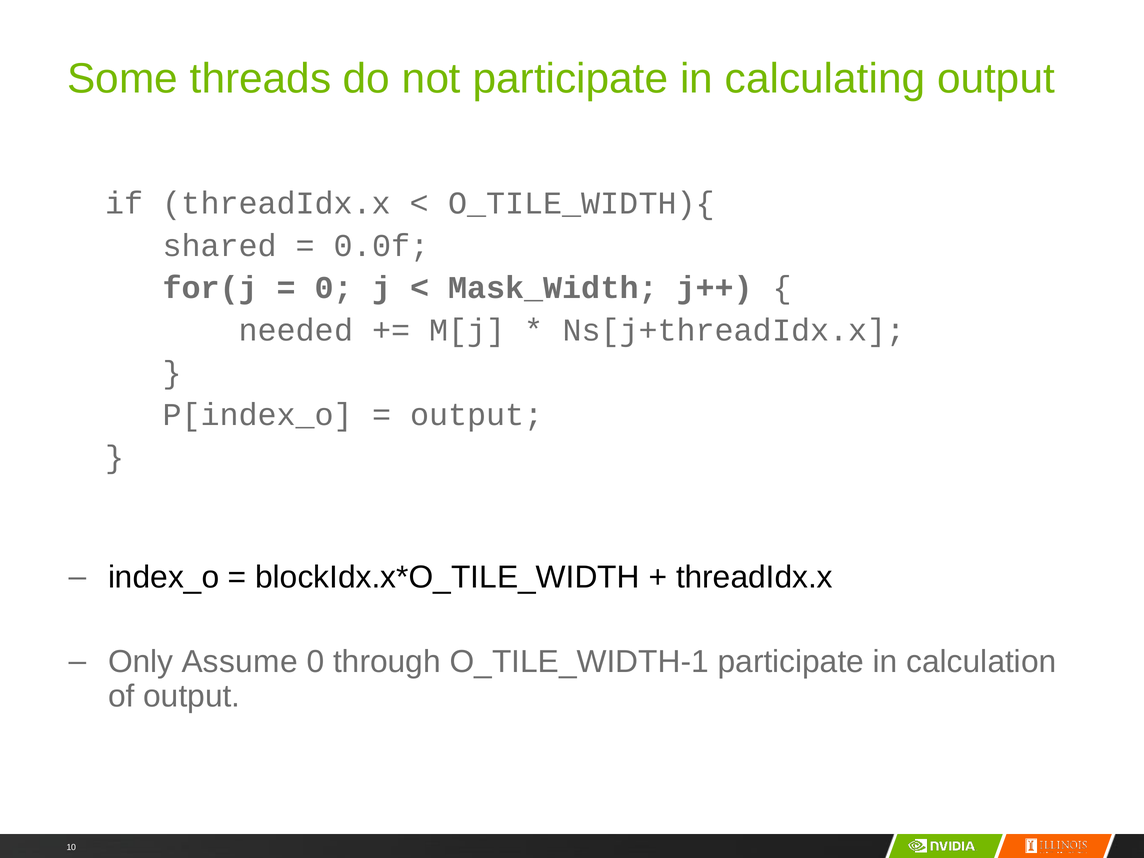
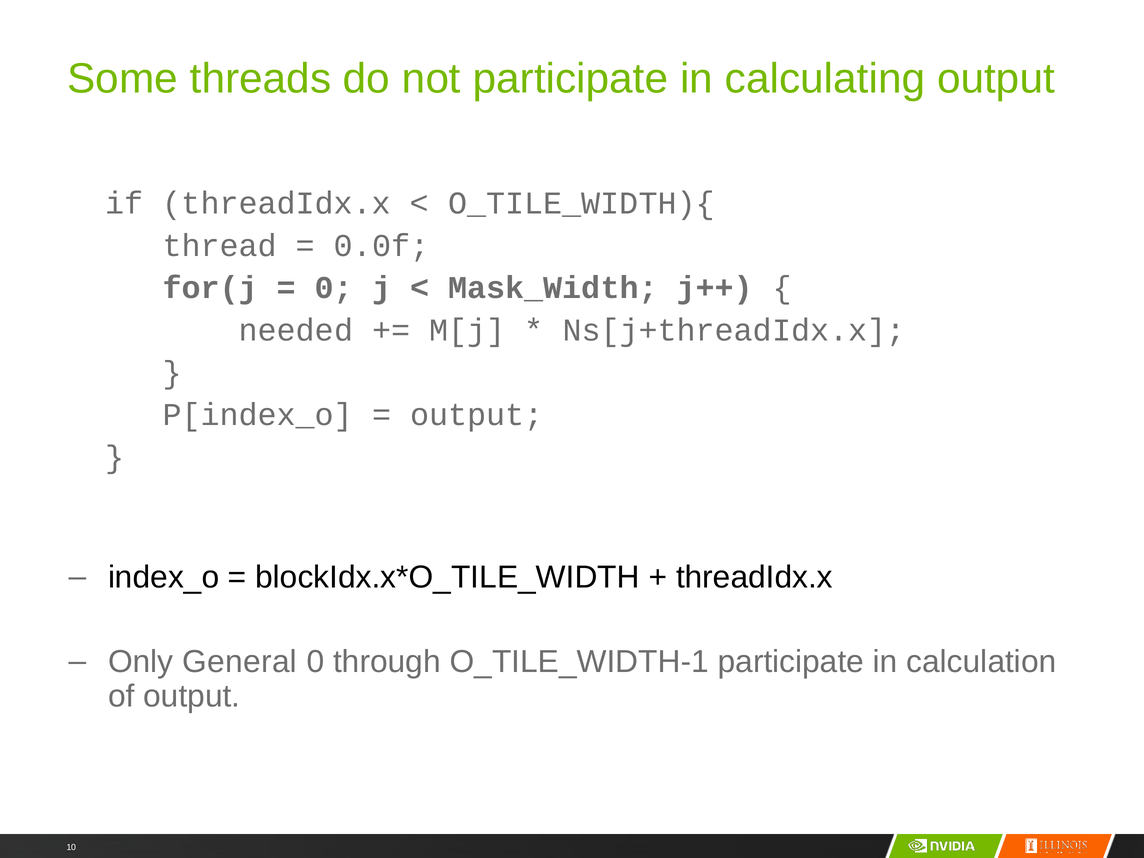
shared: shared -> thread
Assume: Assume -> General
